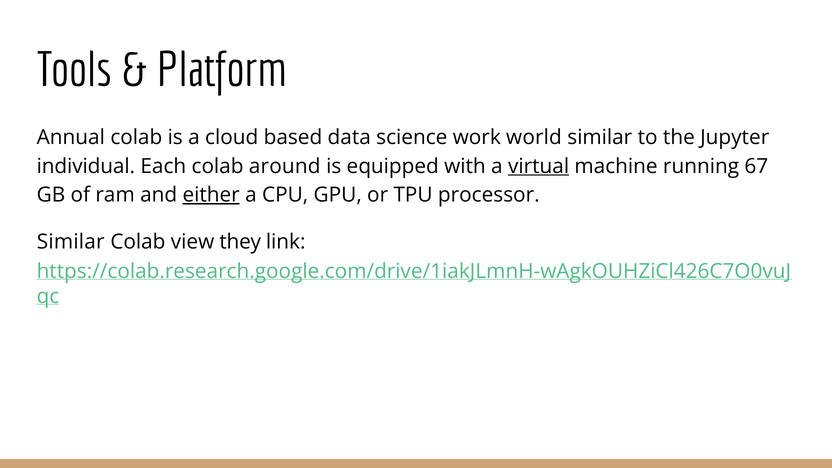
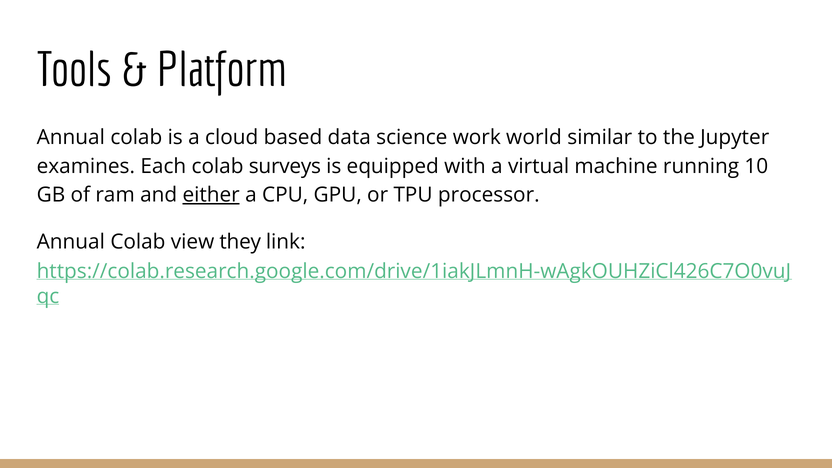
individual: individual -> examines
around: around -> surveys
virtual underline: present -> none
67: 67 -> 10
Similar at (71, 242): Similar -> Annual
